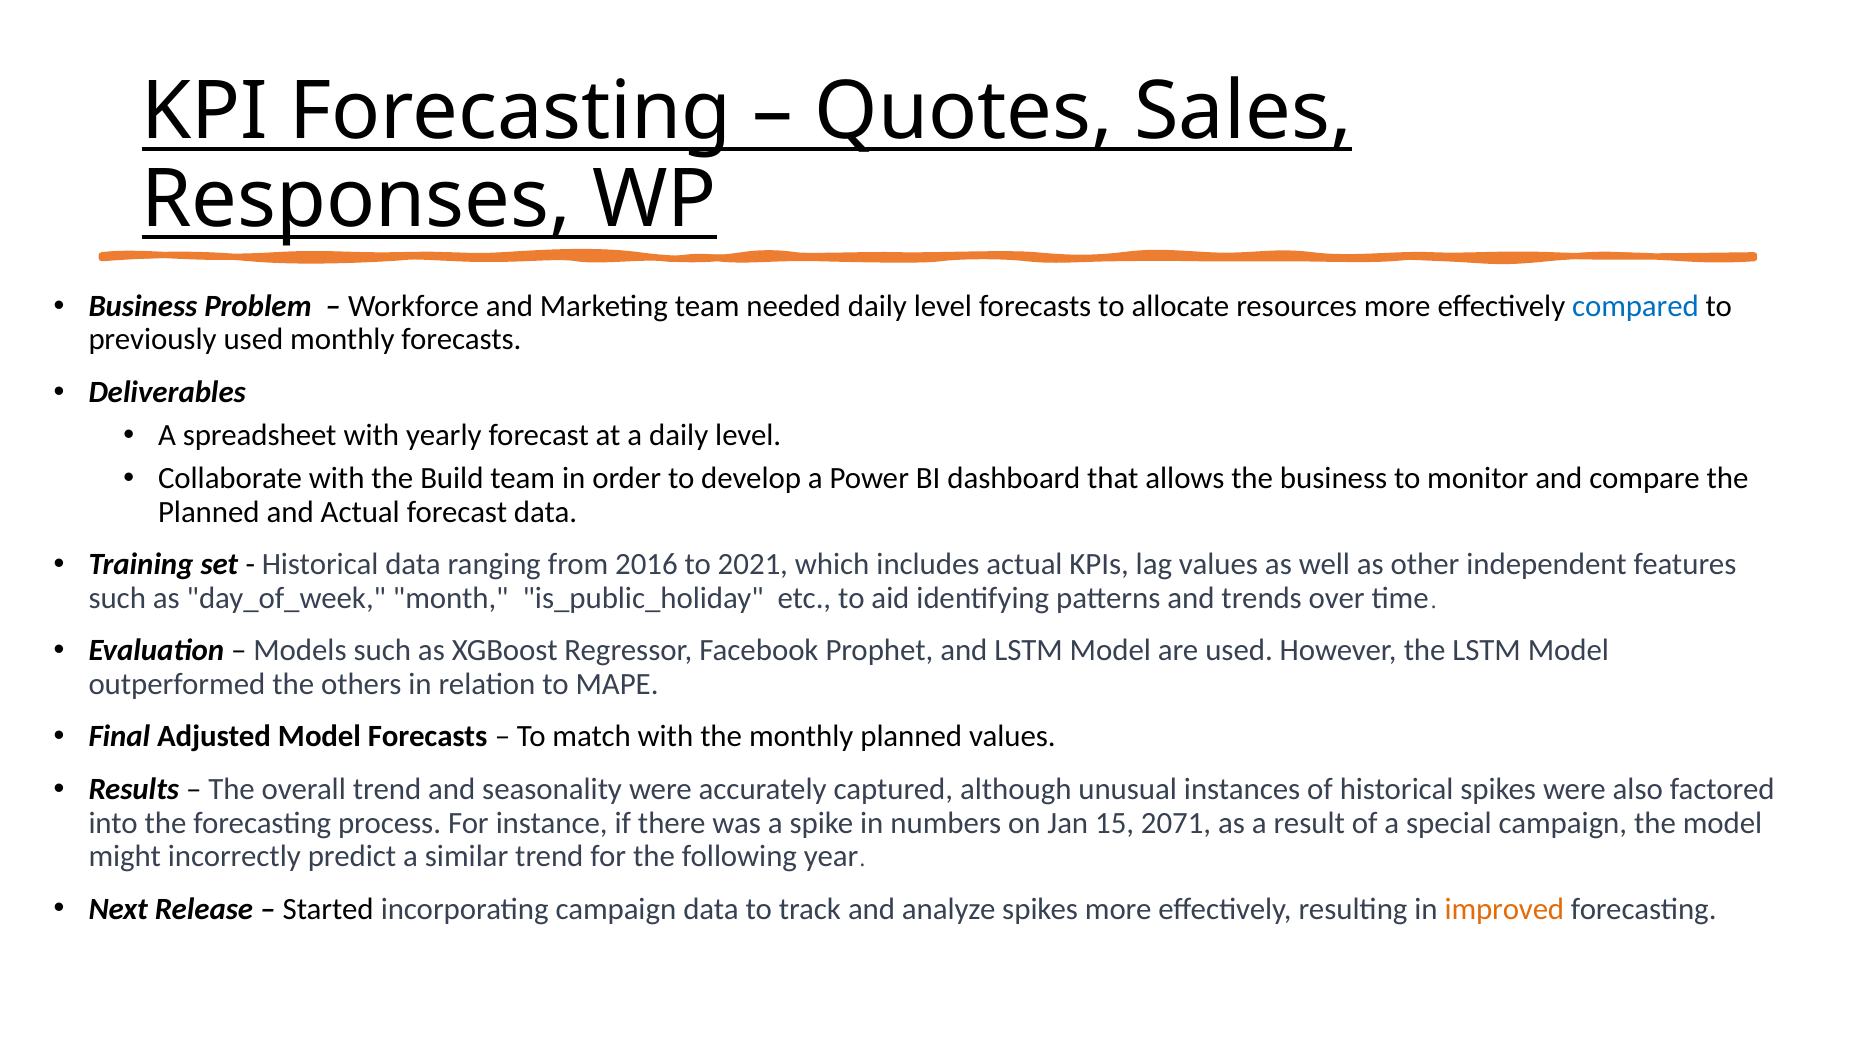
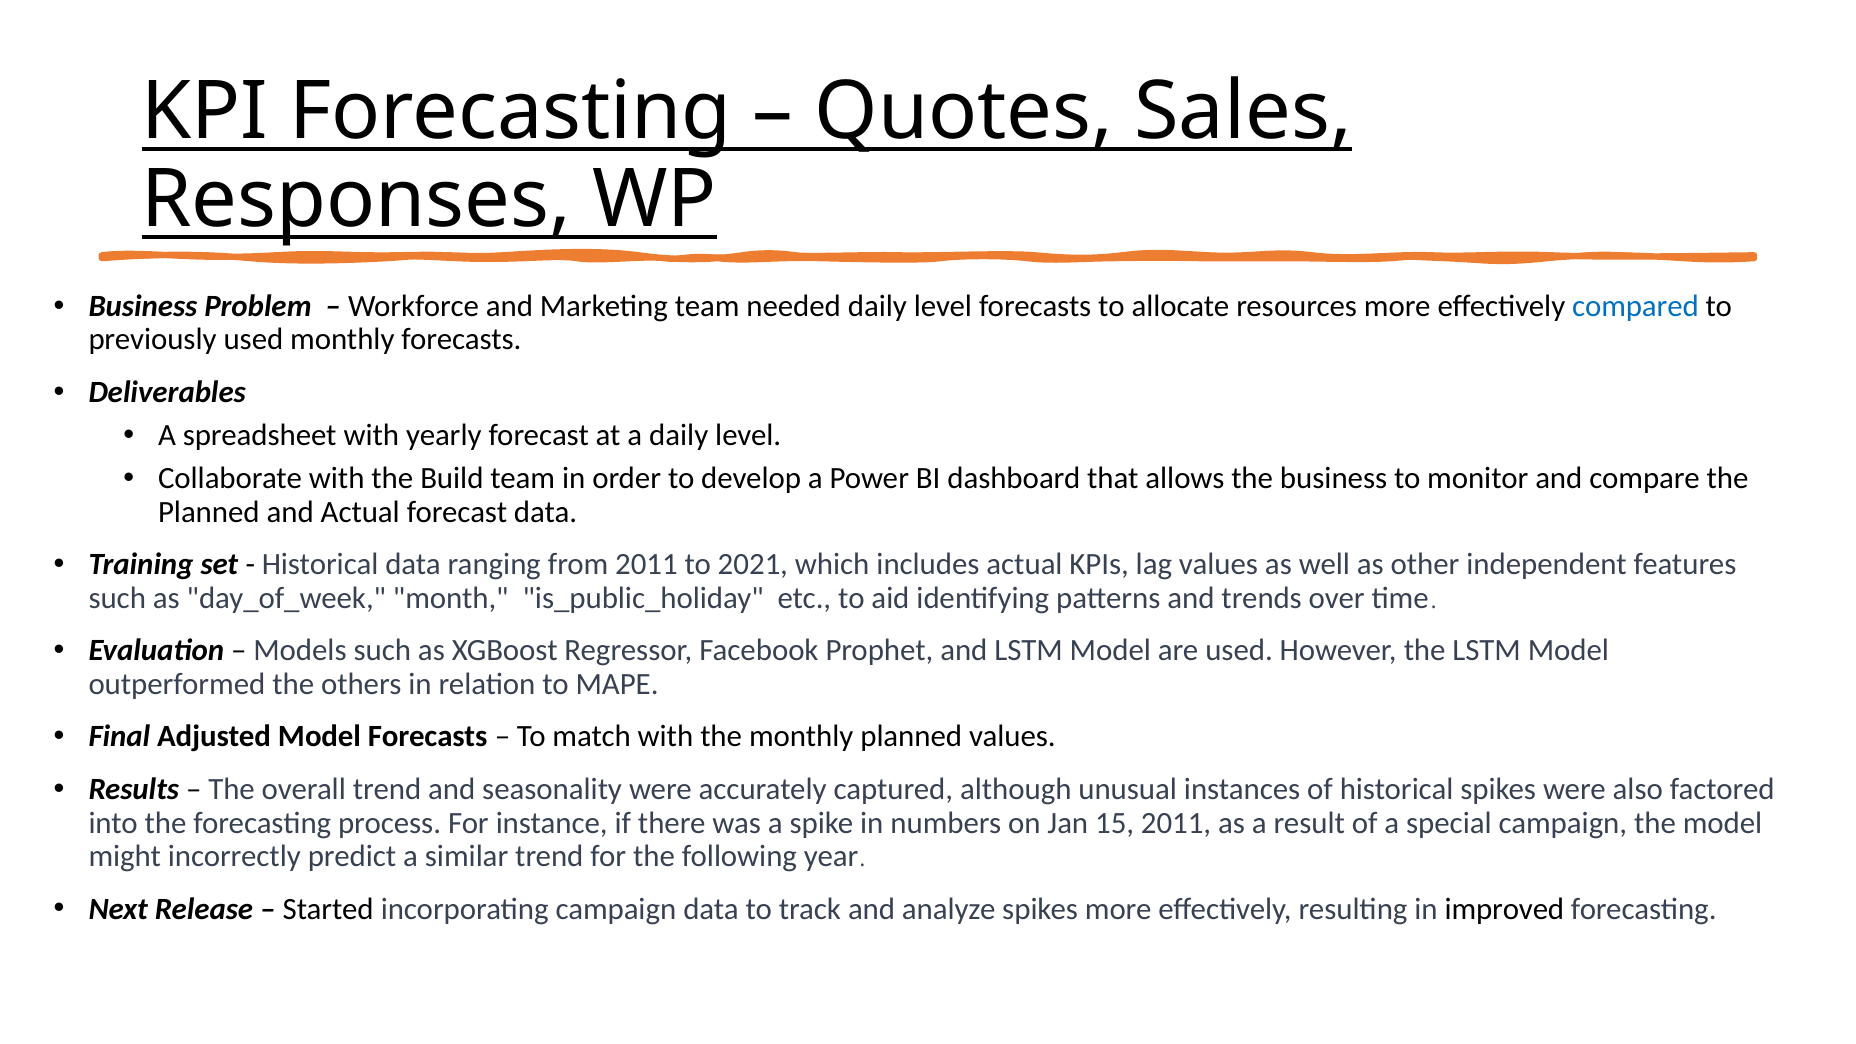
from 2016: 2016 -> 2011
15 2071: 2071 -> 2011
improved colour: orange -> black
